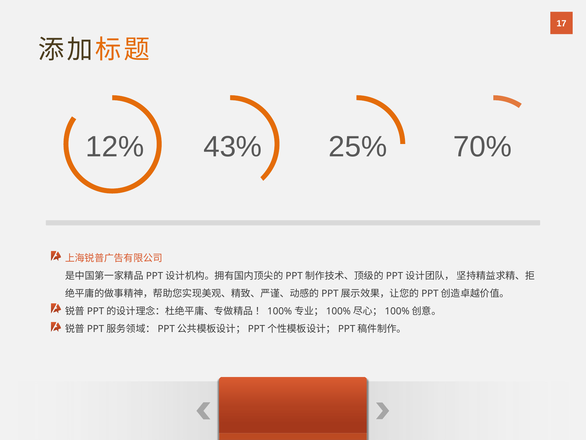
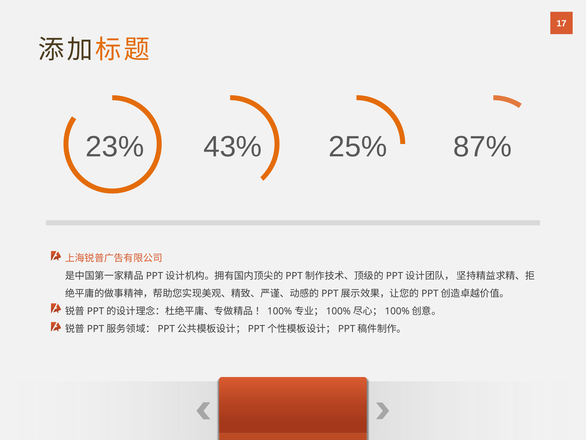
12%: 12% -> 23%
70%: 70% -> 87%
